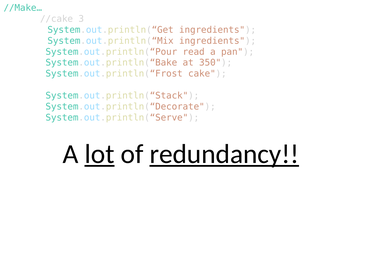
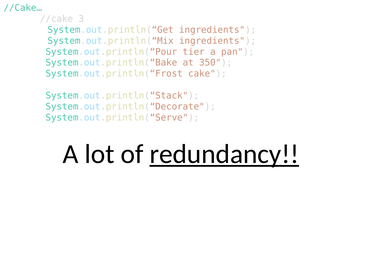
//Make…: //Make… -> //Cake…
read: read -> tier
lot underline: present -> none
